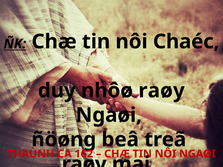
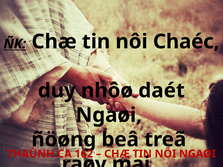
nhôø raøy: raøy -> daét
